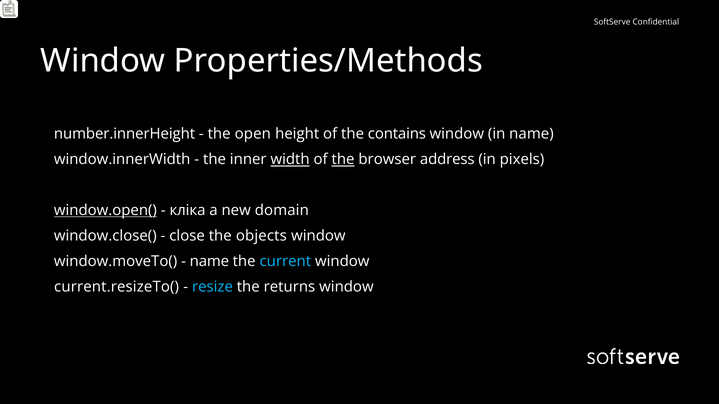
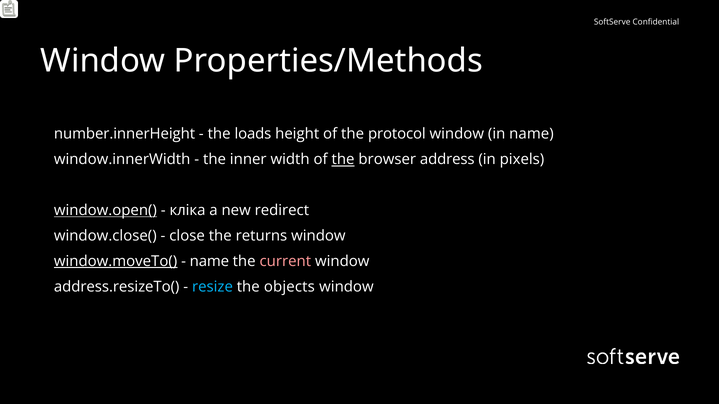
open: open -> loads
contains: contains -> protocol
width underline: present -> none
domain: domain -> redirect
objects: objects -> returns
window.moveTo( underline: none -> present
current colour: light blue -> pink
current.resizeTo(: current.resizeTo( -> address.resizeTo(
returns: returns -> objects
